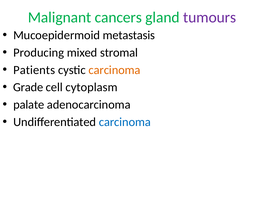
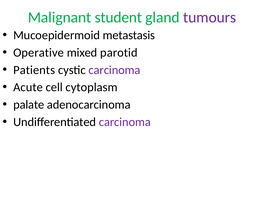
cancers: cancers -> student
Producing: Producing -> Operative
stromal: stromal -> parotid
carcinoma at (114, 70) colour: orange -> purple
Grade: Grade -> Acute
carcinoma at (125, 122) colour: blue -> purple
